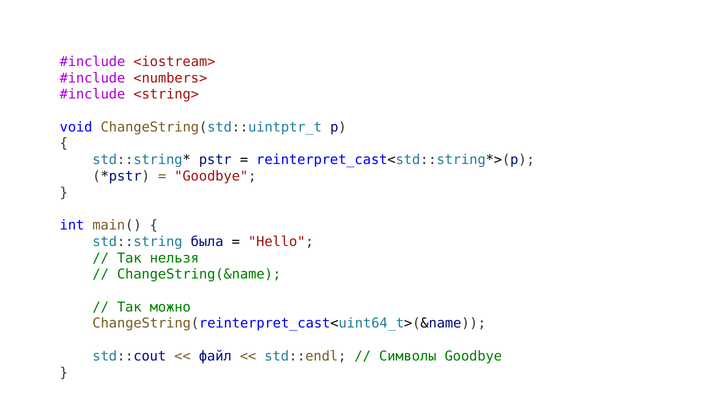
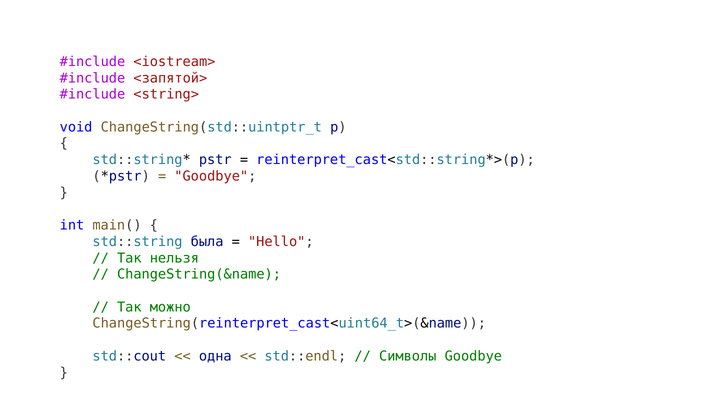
<numbers>: <numbers> -> <запятой>
файл: файл -> одна
